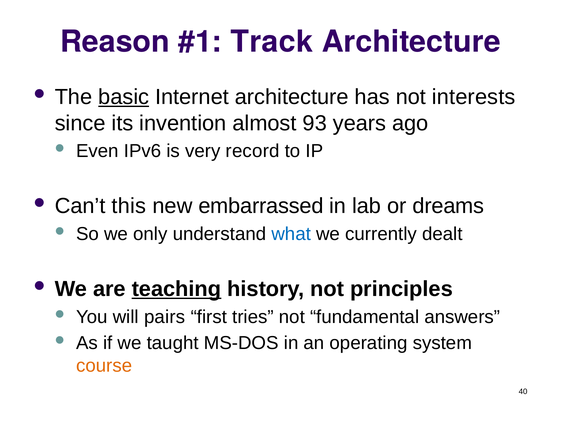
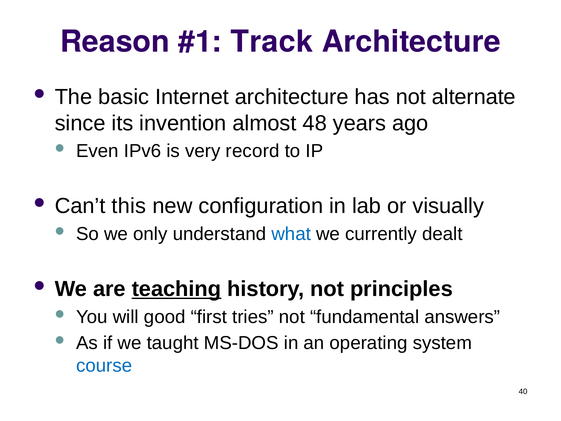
basic underline: present -> none
interests: interests -> alternate
93: 93 -> 48
embarrassed: embarrassed -> configuration
dreams: dreams -> visually
pairs: pairs -> good
course colour: orange -> blue
